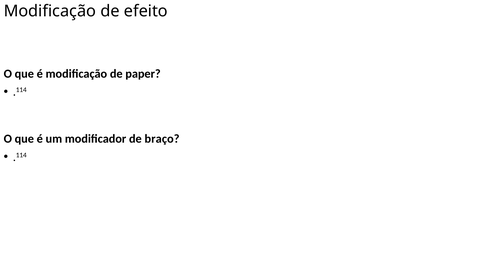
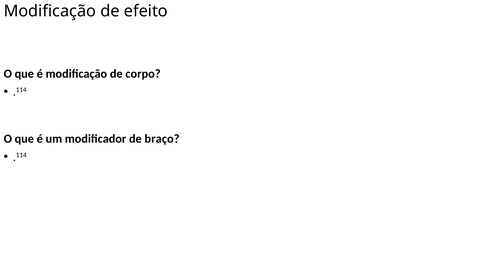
paper: paper -> corpo
